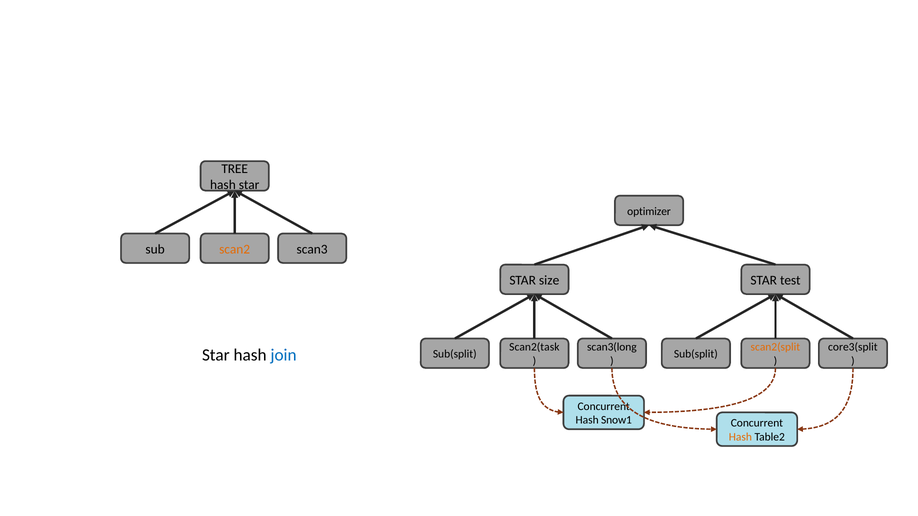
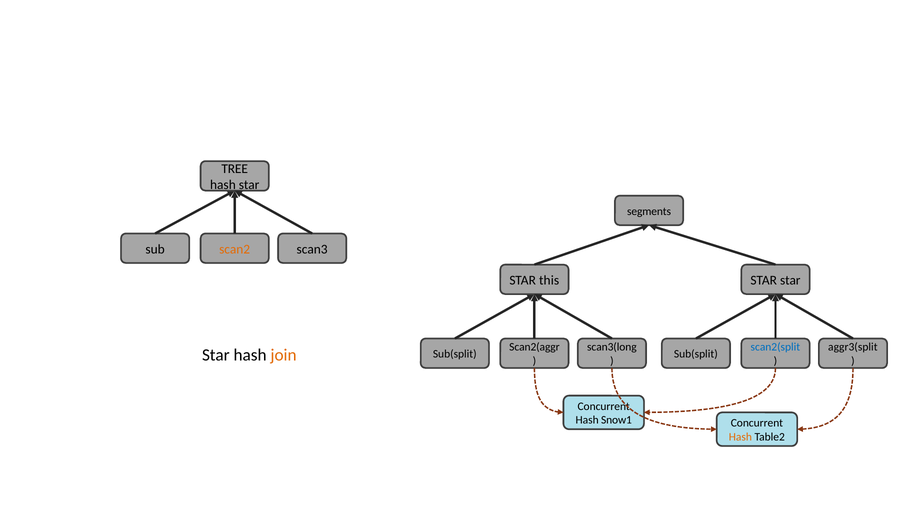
optimizer: optimizer -> segments
size: size -> this
test at (790, 280): test -> star
Scan2(task: Scan2(task -> Scan2(aggr
scan2(split colour: orange -> blue
core3(split: core3(split -> aggr3(split
join colour: blue -> orange
